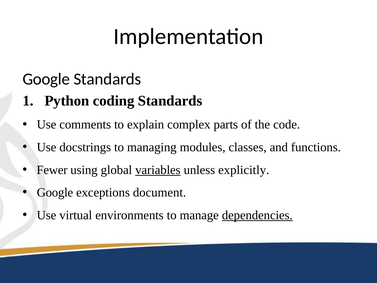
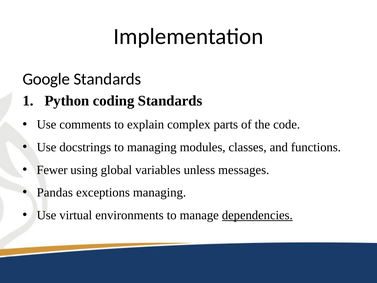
variables underline: present -> none
explicitly: explicitly -> messages
Google at (55, 192): Google -> Pandas
exceptions document: document -> managing
